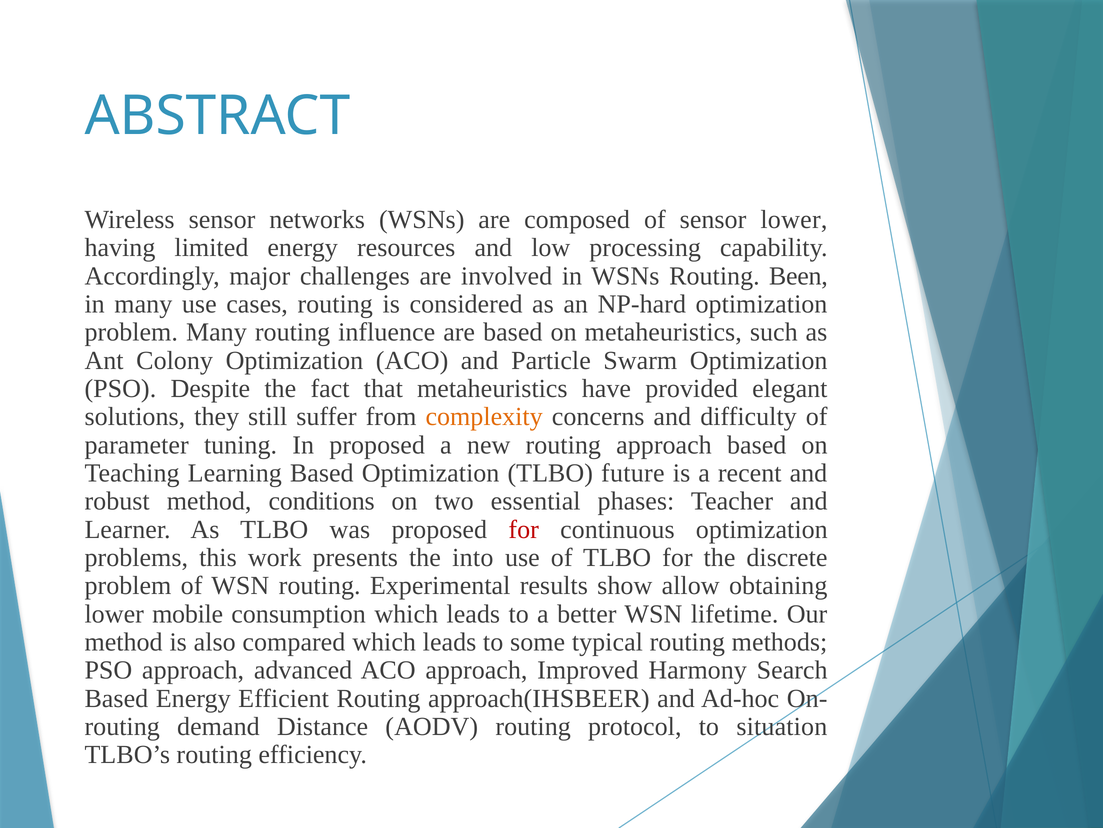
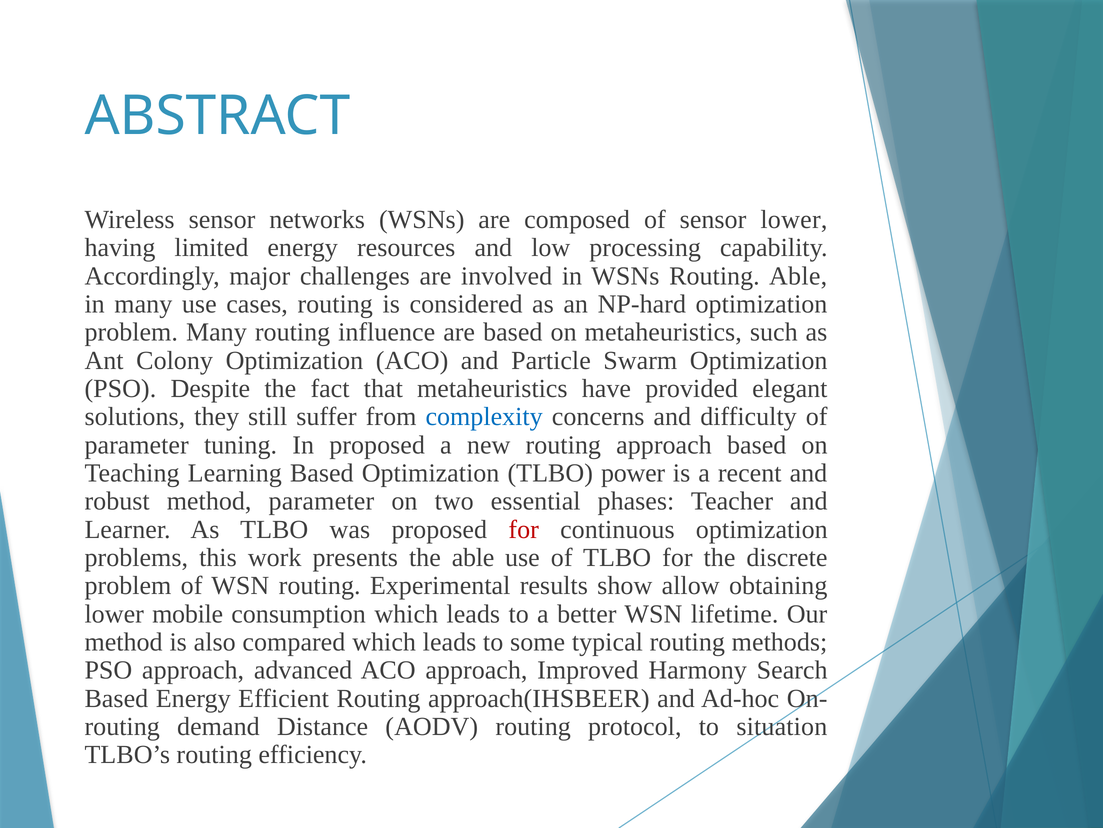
Routing Been: Been -> Able
complexity colour: orange -> blue
future: future -> power
method conditions: conditions -> parameter
the into: into -> able
